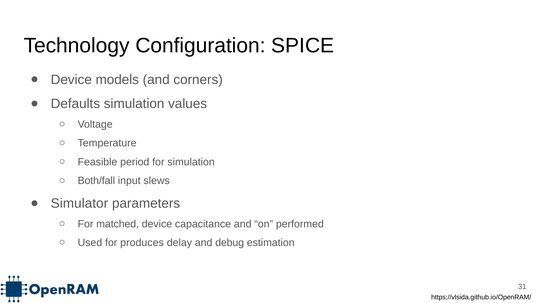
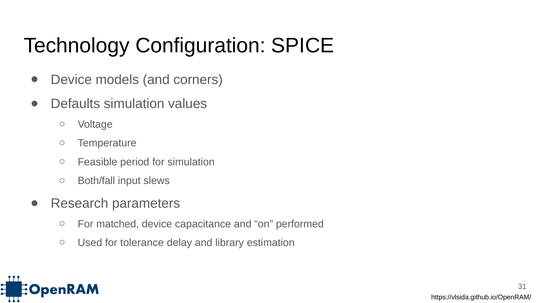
Simulator: Simulator -> Research
produces: produces -> tolerance
debug: debug -> library
